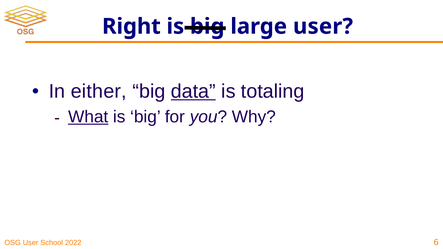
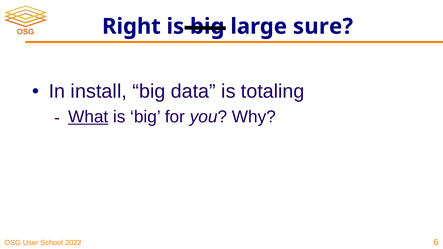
large user: user -> sure
either: either -> install
data underline: present -> none
